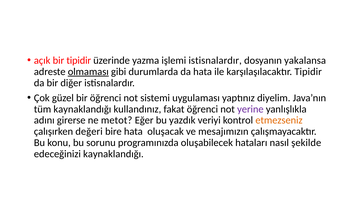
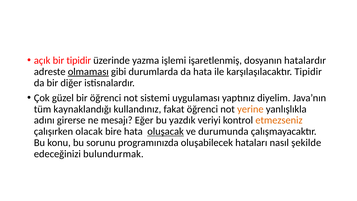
işlemi istisnalardır: istisnalardır -> işaretlenmiş
yakalansa: yakalansa -> hatalardır
yerine colour: purple -> orange
metot: metot -> mesajı
değeri: değeri -> olacak
oluşacak underline: none -> present
mesajımızın: mesajımızın -> durumunda
edeceğinizi kaynaklandığı: kaynaklandığı -> bulundurmak
